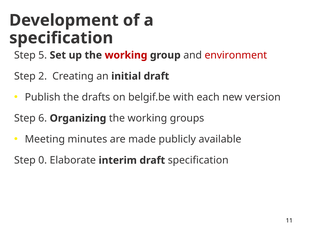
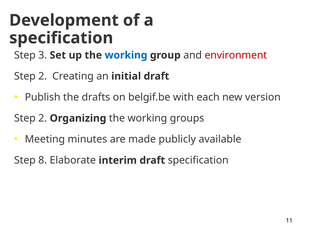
5: 5 -> 3
working at (126, 55) colour: red -> blue
6 at (43, 119): 6 -> 2
0: 0 -> 8
